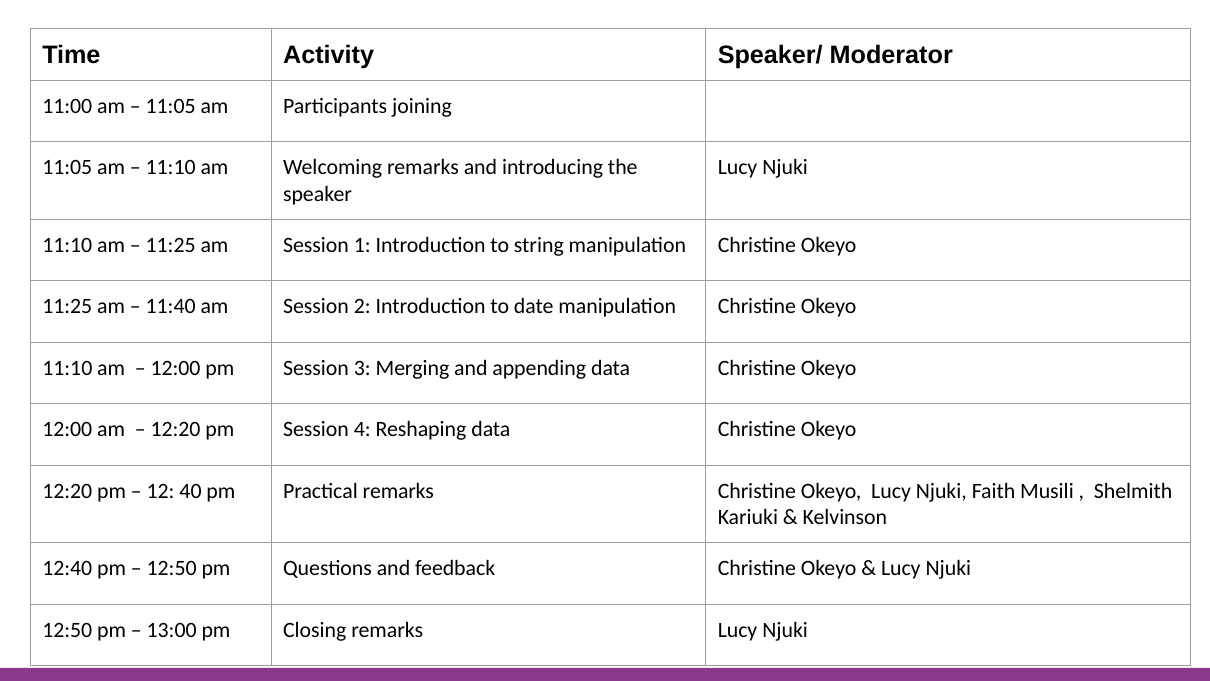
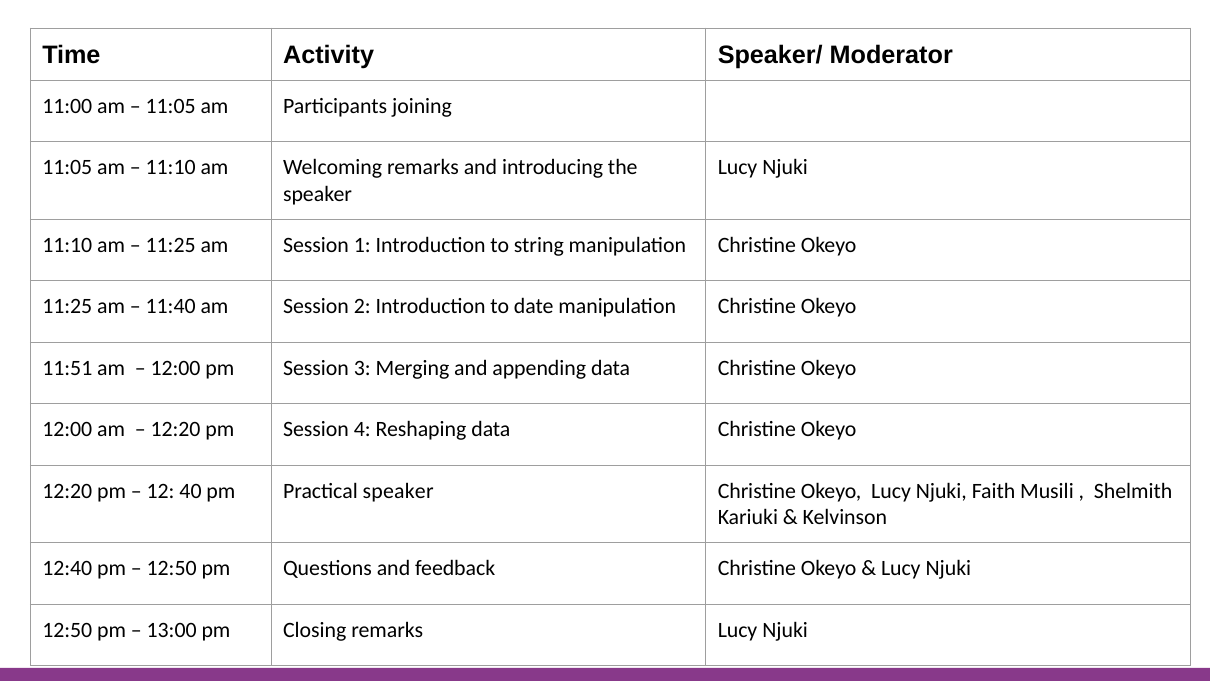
11:10 at (67, 368): 11:10 -> 11:51
Practical remarks: remarks -> speaker
